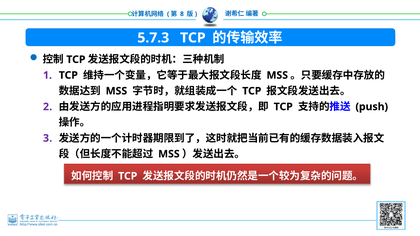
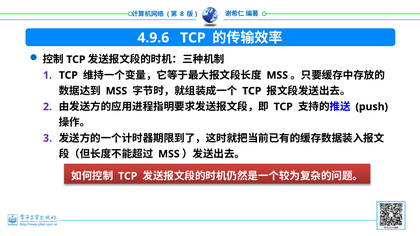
5.7.3: 5.7.3 -> 4.9.6
